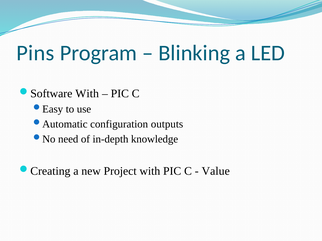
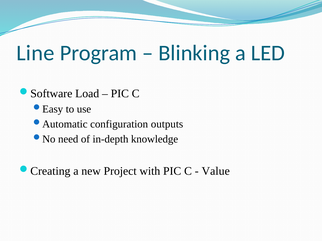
Pins: Pins -> Line
With at (87, 94): With -> Load
